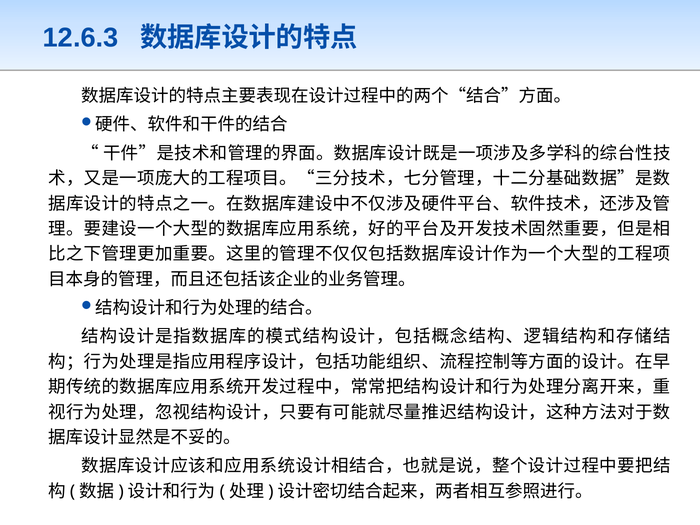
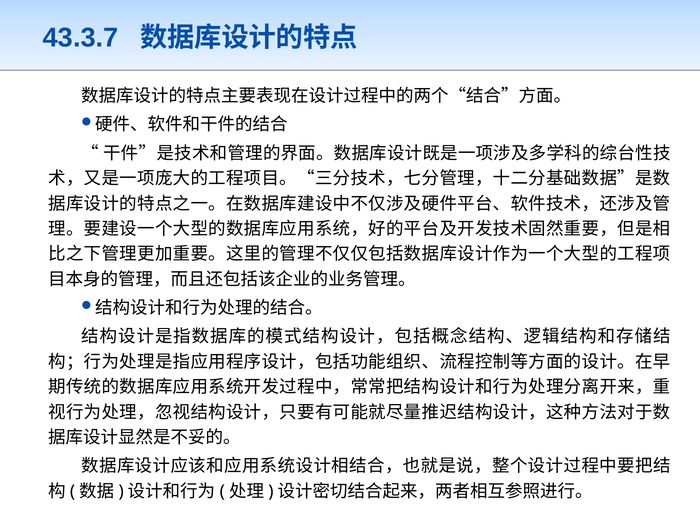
12.6.3: 12.6.3 -> 43.3.7
